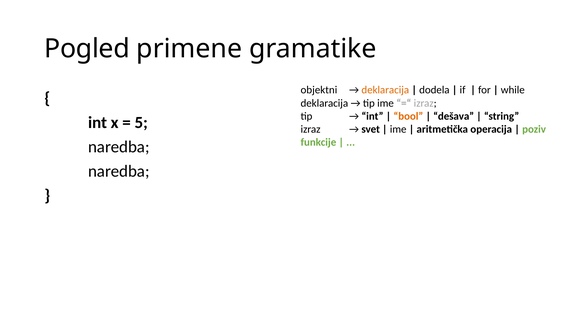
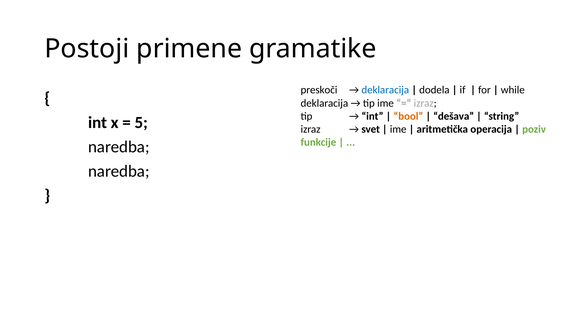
Pogled: Pogled -> Postoji
objektni: objektni -> preskoči
deklaracija at (385, 90) colour: orange -> blue
